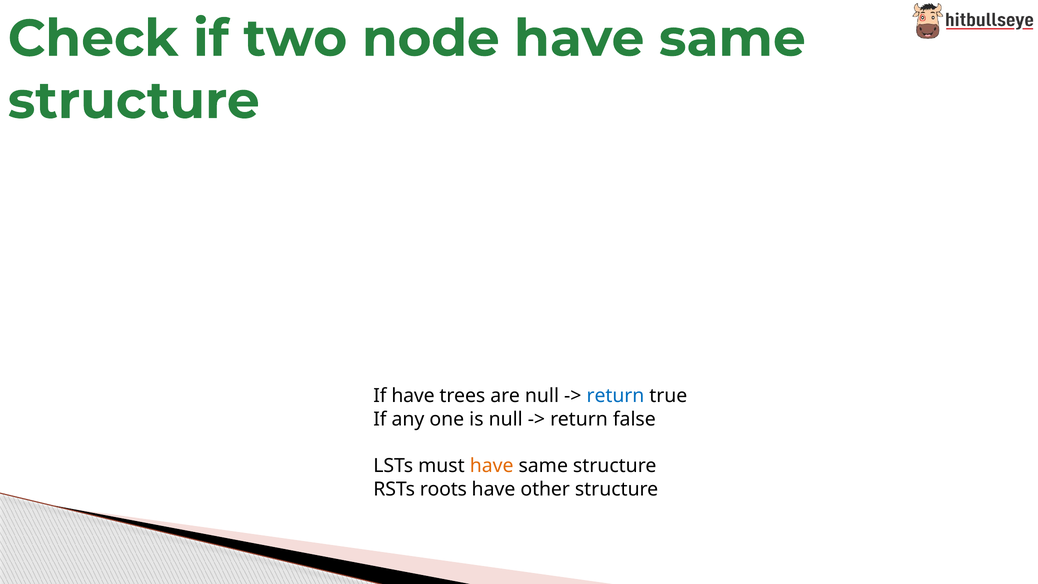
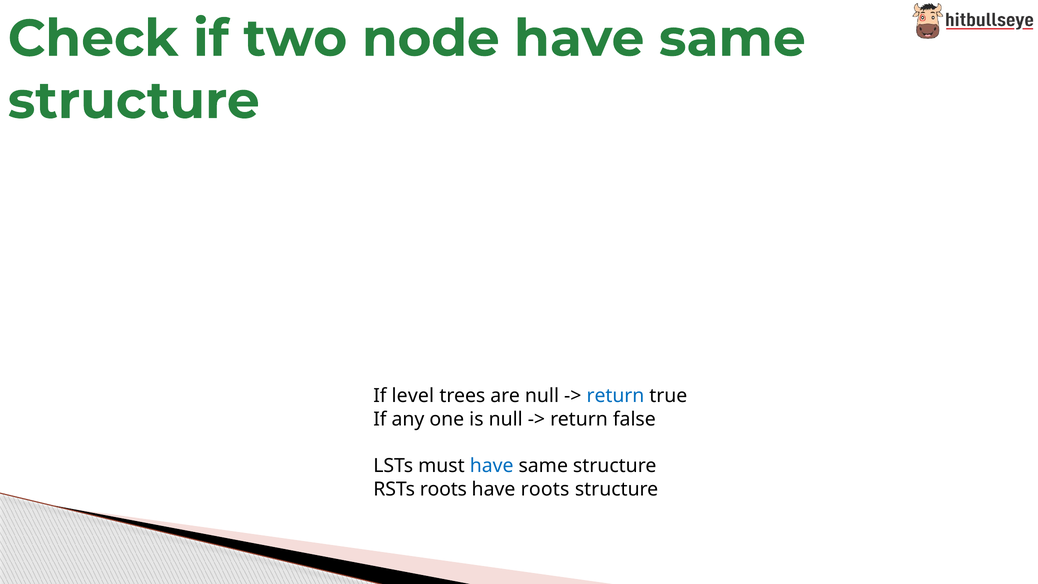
If have: have -> level
have at (492, 466) colour: orange -> blue
have other: other -> roots
